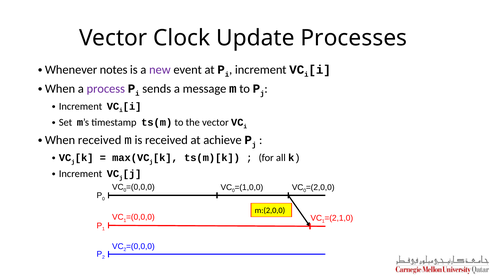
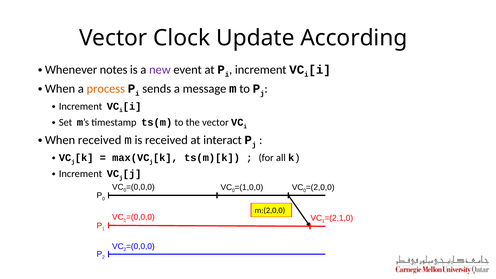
Processes: Processes -> According
process colour: purple -> orange
achieve: achieve -> interact
